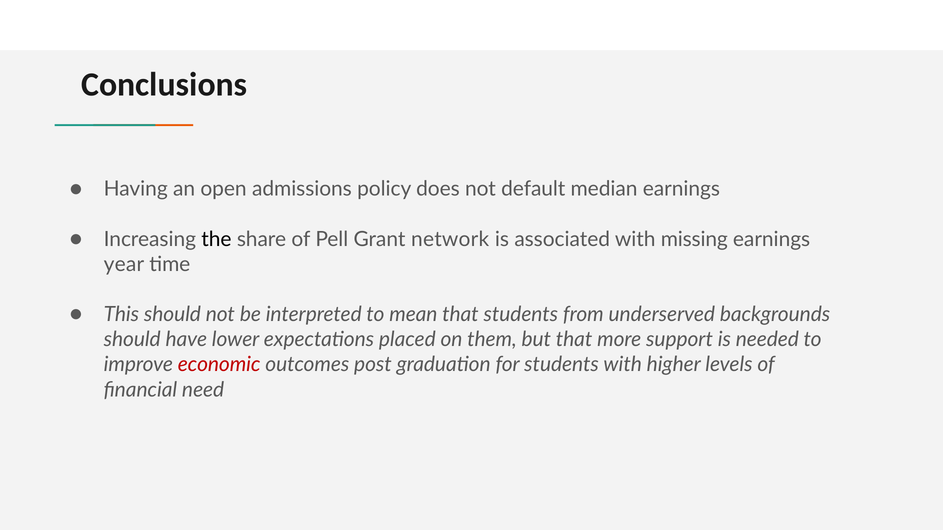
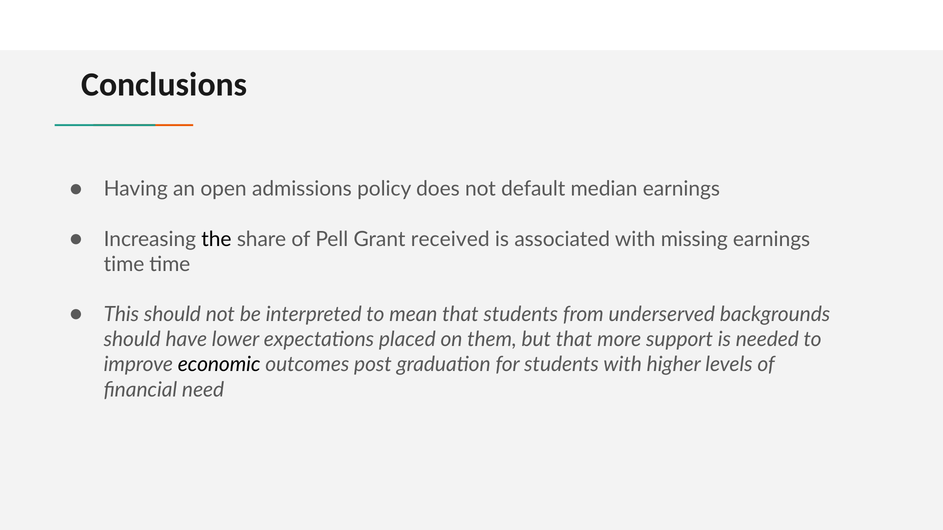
network: network -> received
year at (124, 264): year -> time
economic colour: red -> black
